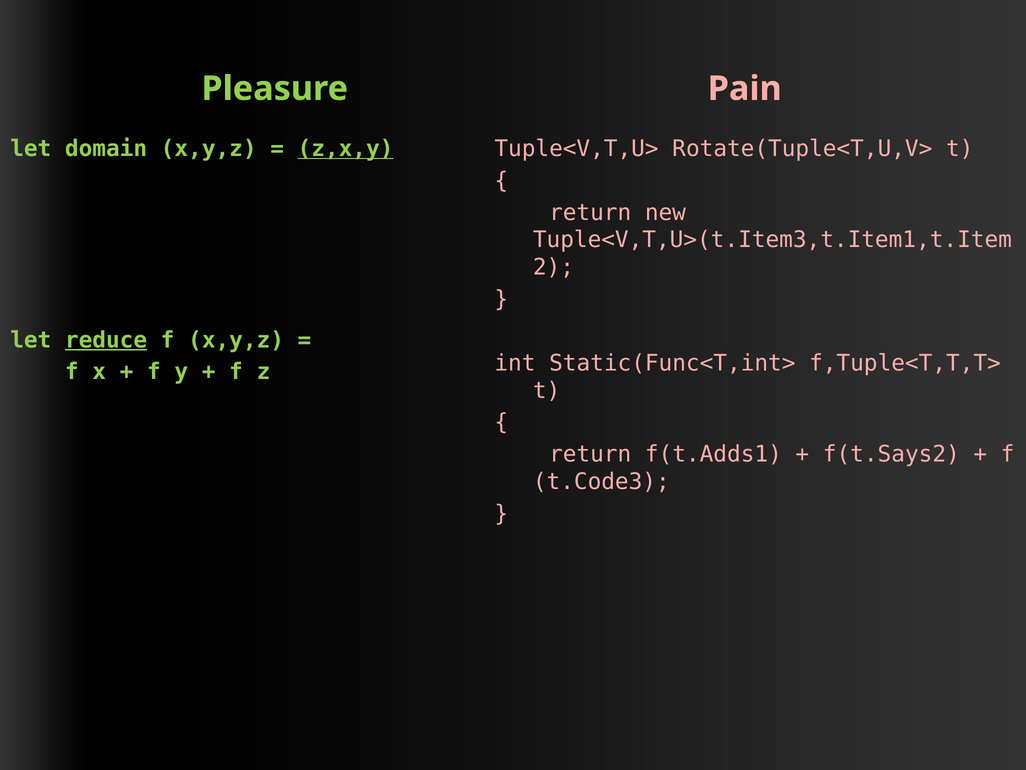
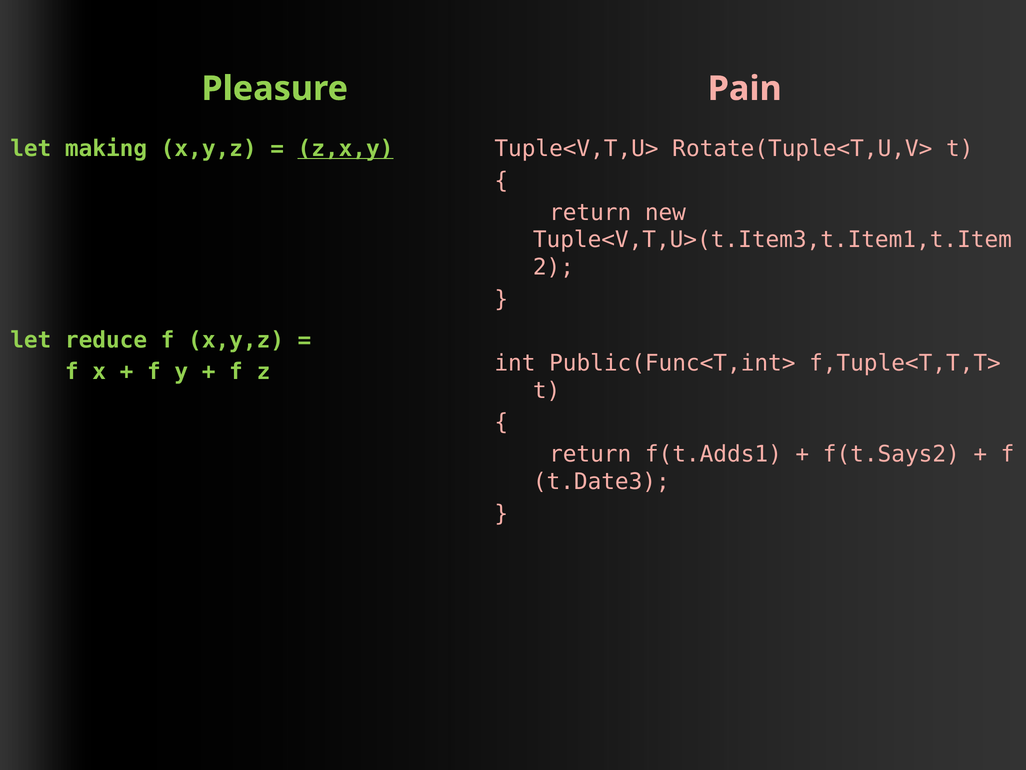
domain: domain -> making
reduce underline: present -> none
Static(Func<T,int>: Static(Func<T,int> -> Public(Func<T,int>
t.Code3: t.Code3 -> t.Date3
